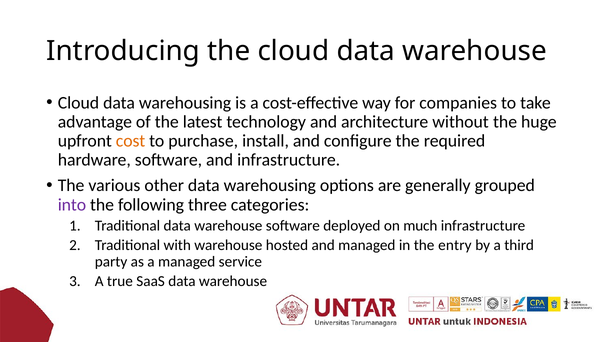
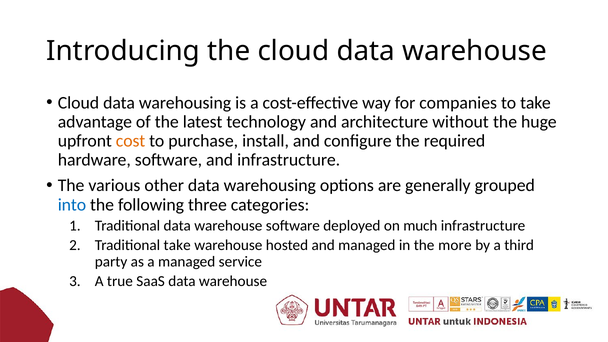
into colour: purple -> blue
Traditional with: with -> take
entry: entry -> more
